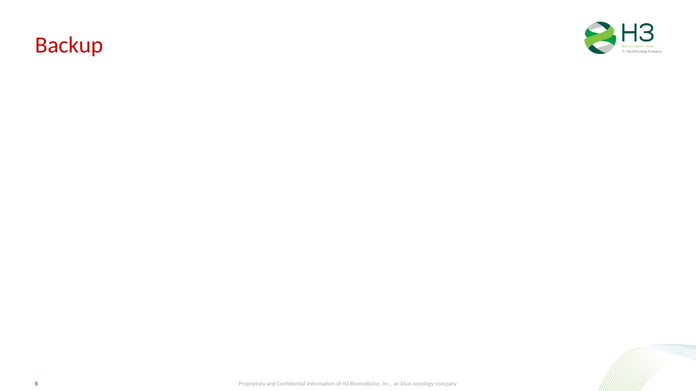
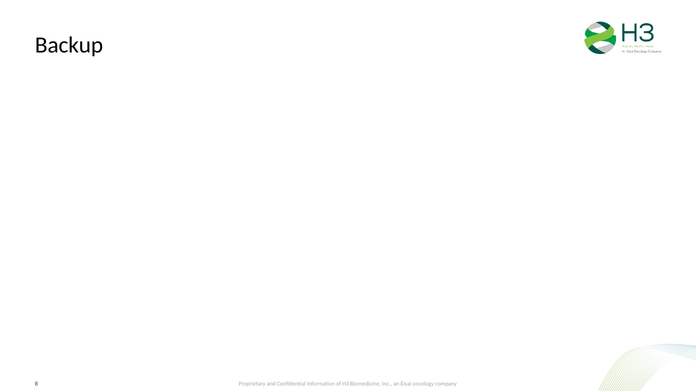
Backup colour: red -> black
